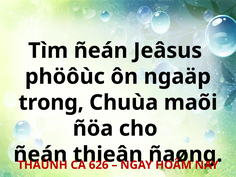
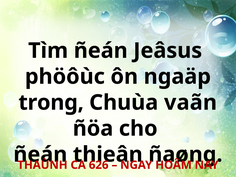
maõi: maõi -> vaãn
